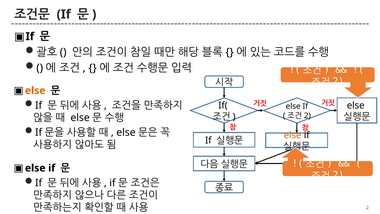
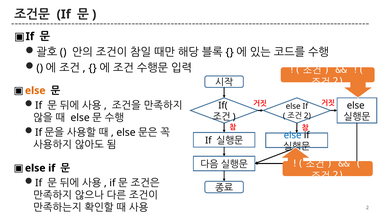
else at (293, 135) colour: orange -> blue
